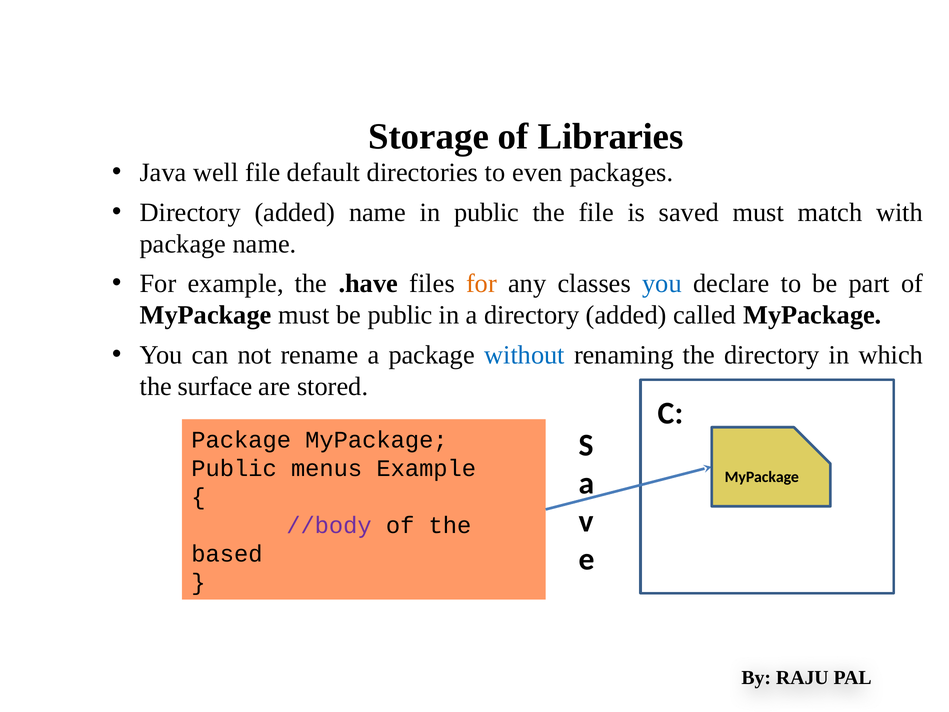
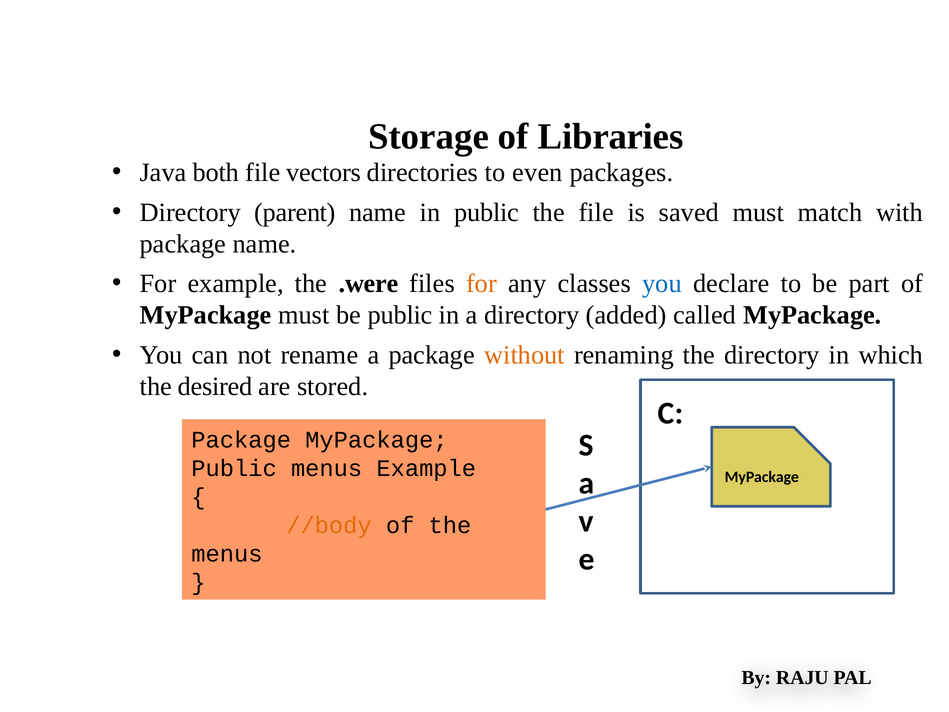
well: well -> both
default: default -> vectors
added at (295, 212): added -> parent
.have: .have -> .were
without colour: blue -> orange
surface: surface -> desired
//body colour: purple -> orange
based at (227, 554): based -> menus
